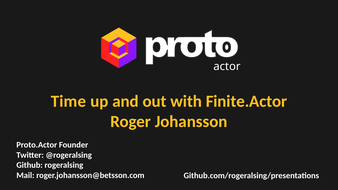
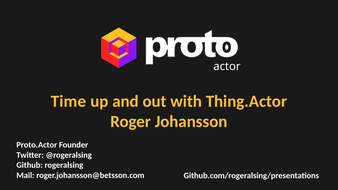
Finite.Actor: Finite.Actor -> Thing.Actor
